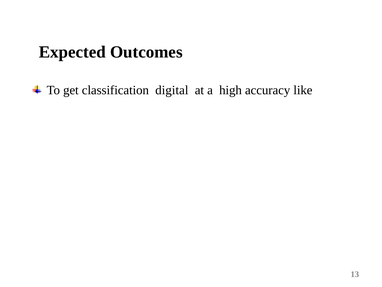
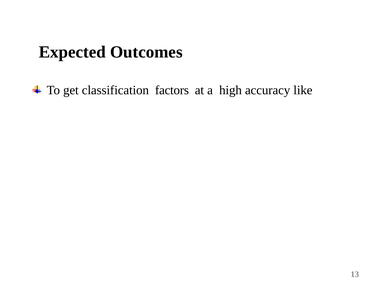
digital: digital -> factors
